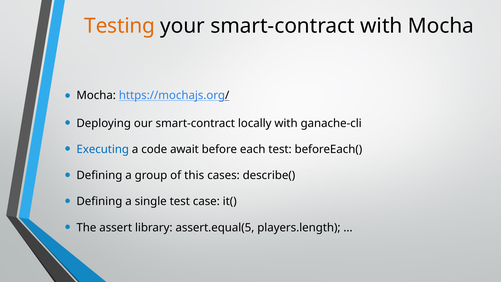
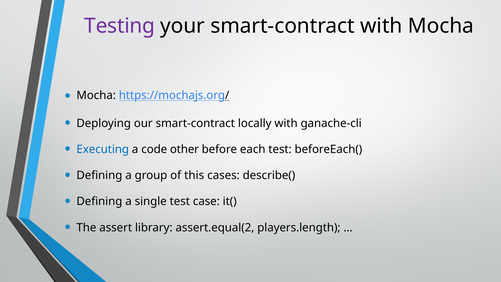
Testing colour: orange -> purple
await: await -> other
assert.equal(5: assert.equal(5 -> assert.equal(2
